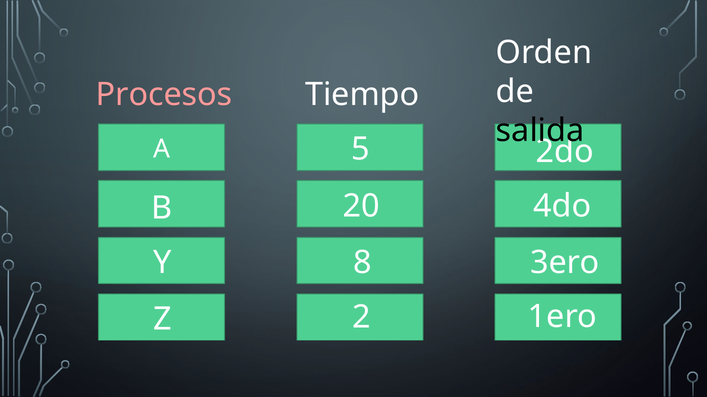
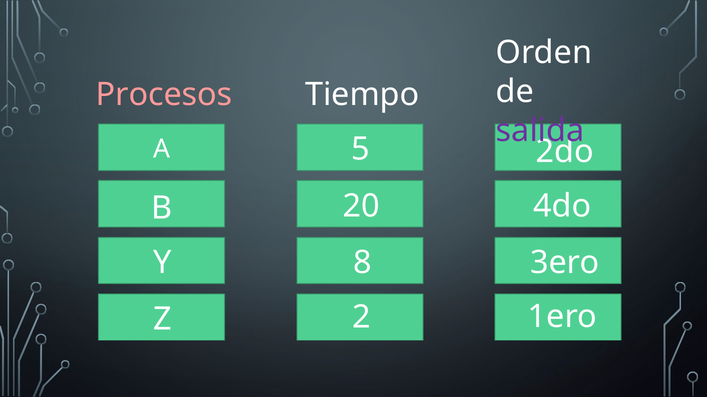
salida colour: black -> purple
